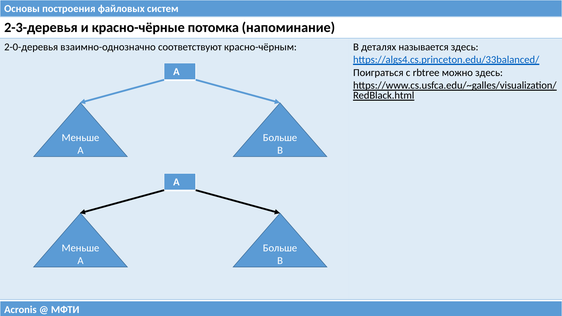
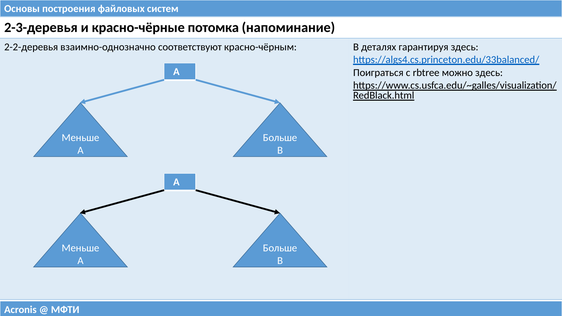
2-0-деревья: 2-0-деревья -> 2-2-деревья
называется: называется -> гарантируя
